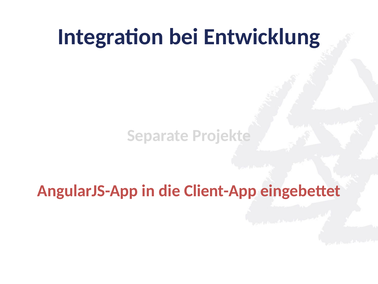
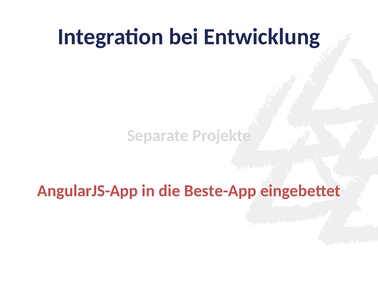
Client-App: Client-App -> Beste-App
